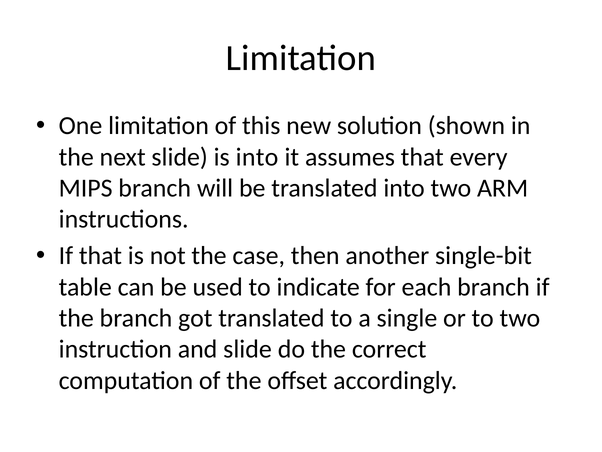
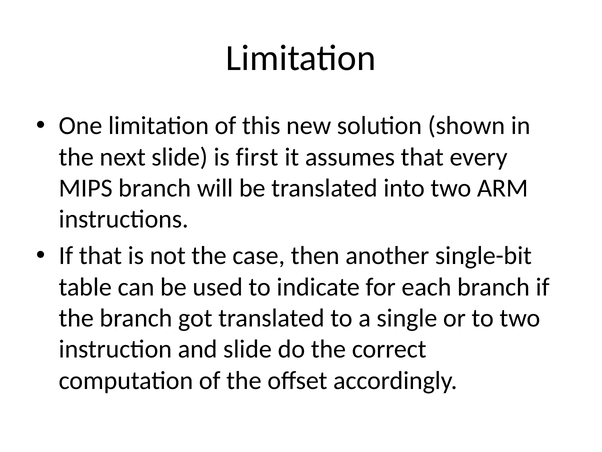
is into: into -> first
